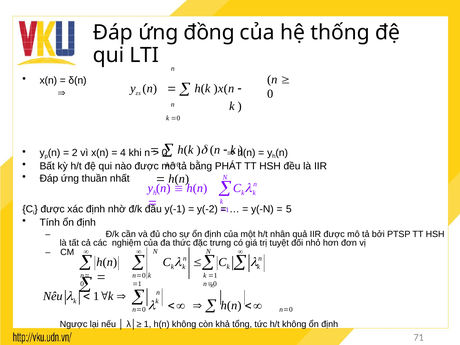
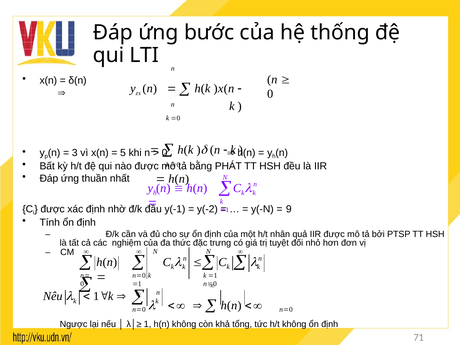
đồng: đồng -> bước
2: 2 -> 3
4: 4 -> 5
5: 5 -> 9
